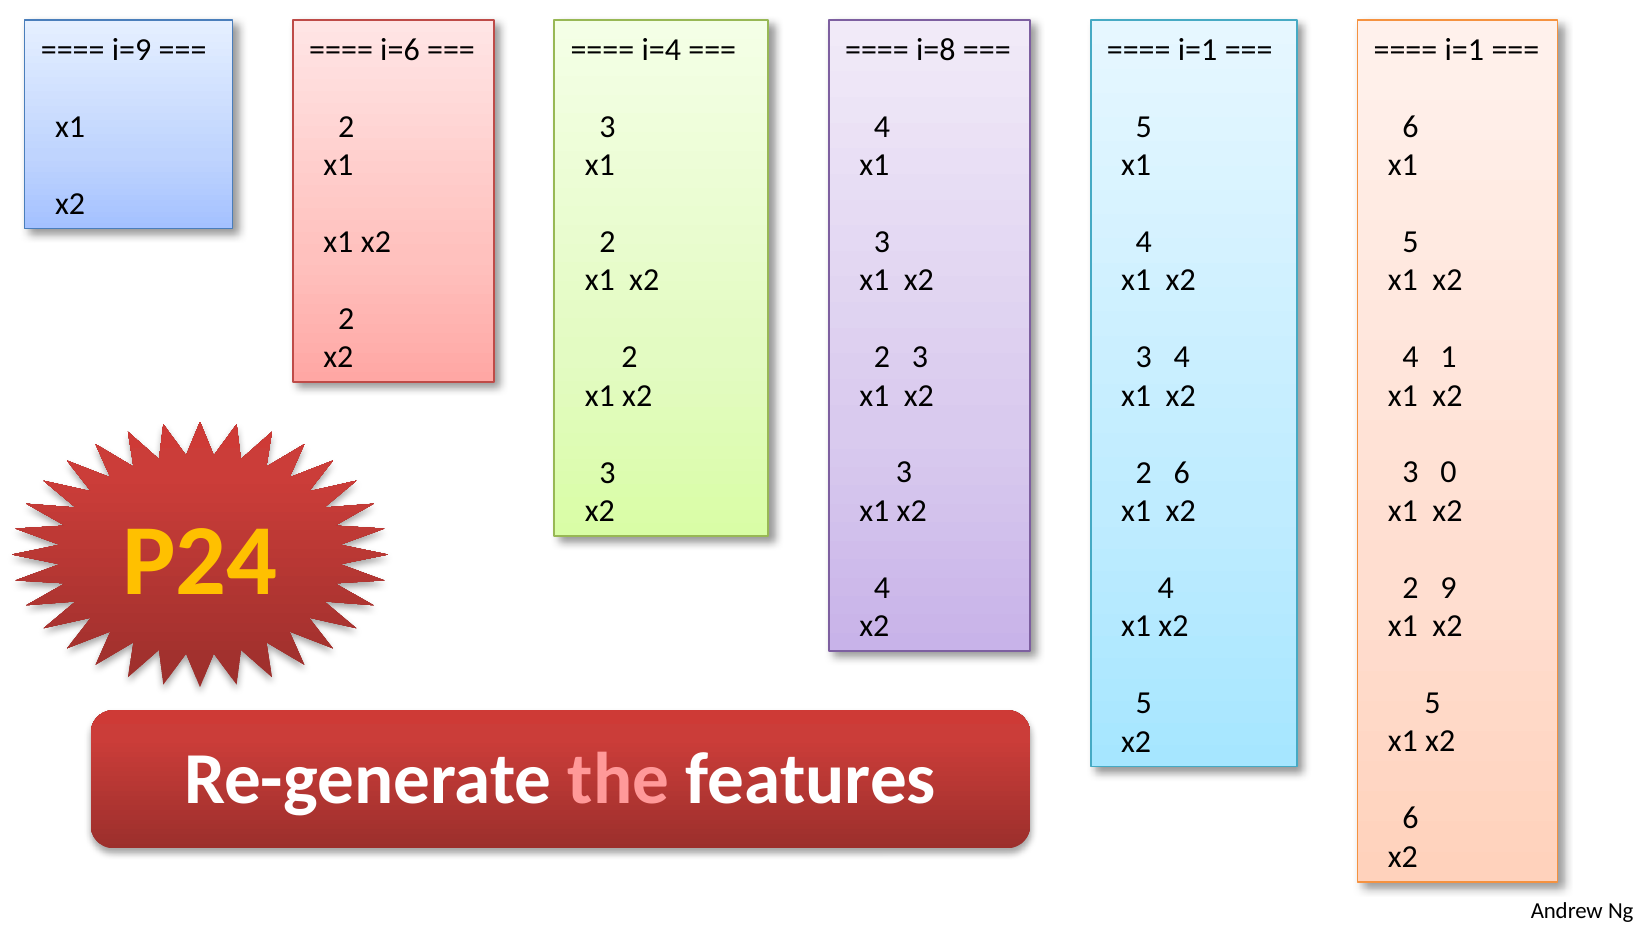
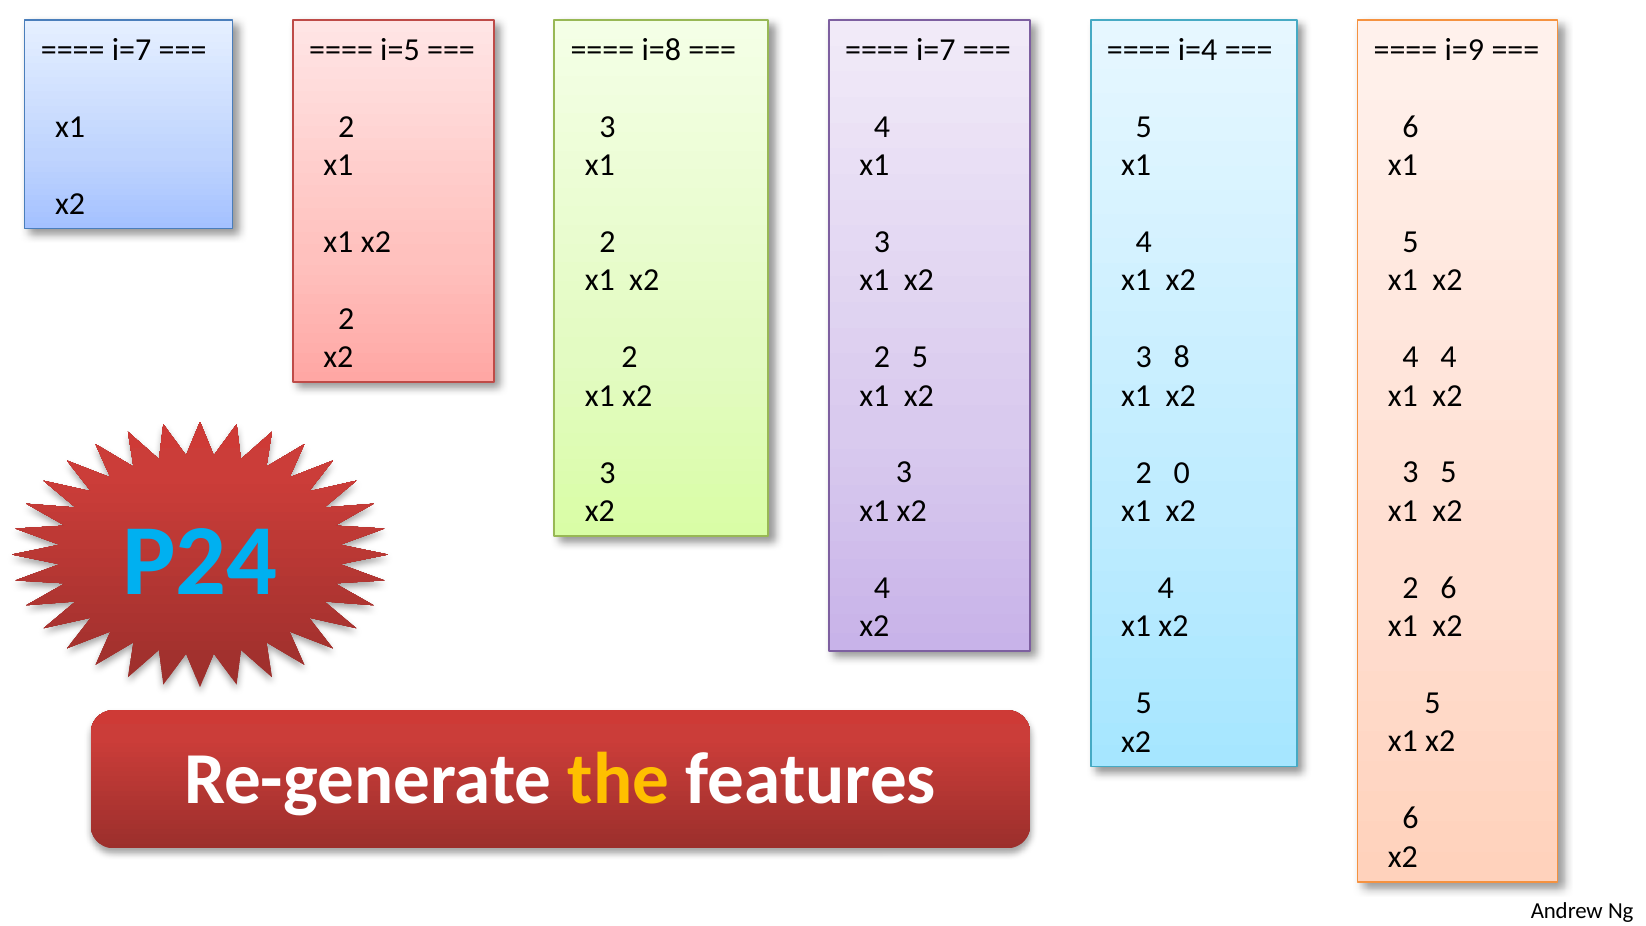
i=9 at (132, 50): i=9 -> i=7
i=6: i=6 -> i=5
i=4: i=4 -> i=8
i=8 at (936, 50): i=8 -> i=7
i=1 at (1198, 50): i=1 -> i=4
i=1 at (1464, 50): i=1 -> i=9
2 3: 3 -> 5
3 4: 4 -> 8
4 1: 1 -> 4
2 6: 6 -> 0
3 0: 0 -> 5
P24 colour: yellow -> light blue
2 9: 9 -> 6
the colour: pink -> yellow
